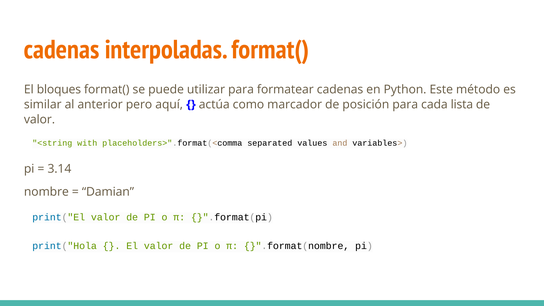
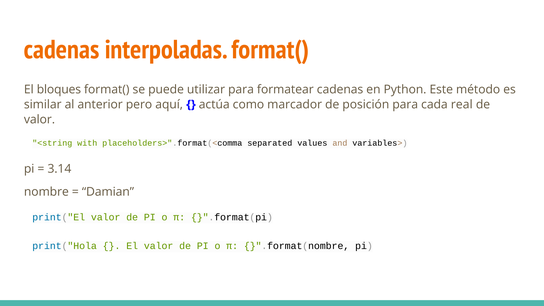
lista: lista -> real
